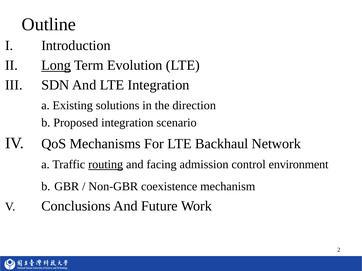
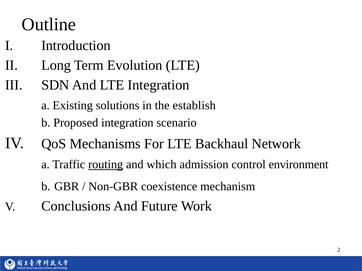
Long underline: present -> none
direction: direction -> establish
facing: facing -> which
